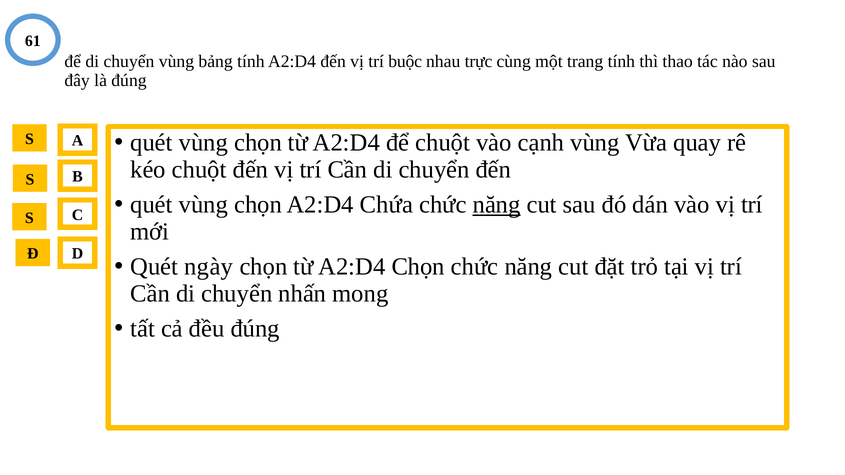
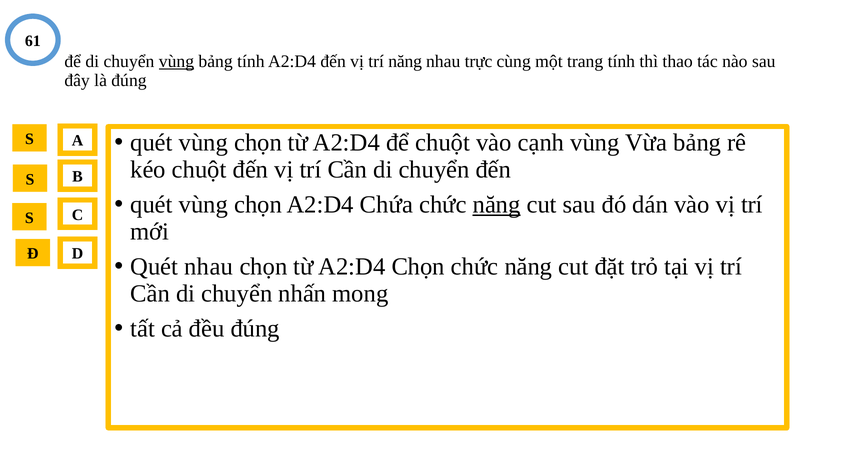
vùng at (176, 62) underline: none -> present
trí buộc: buộc -> năng
Vừa quay: quay -> bảng
Quét ngày: ngày -> nhau
